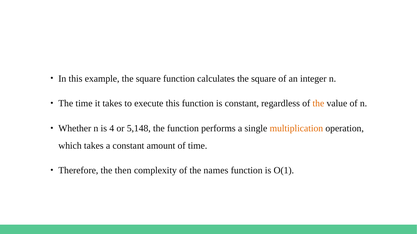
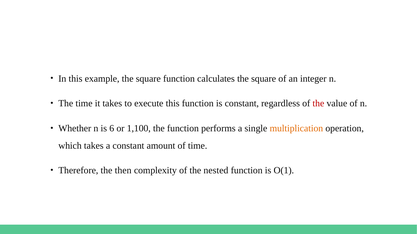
the at (318, 104) colour: orange -> red
4: 4 -> 6
5,148: 5,148 -> 1,100
names: names -> nested
